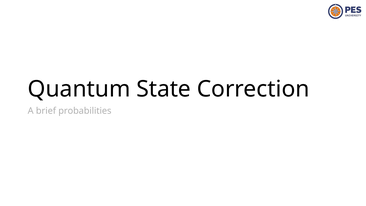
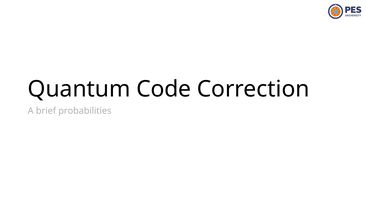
State: State -> Code
